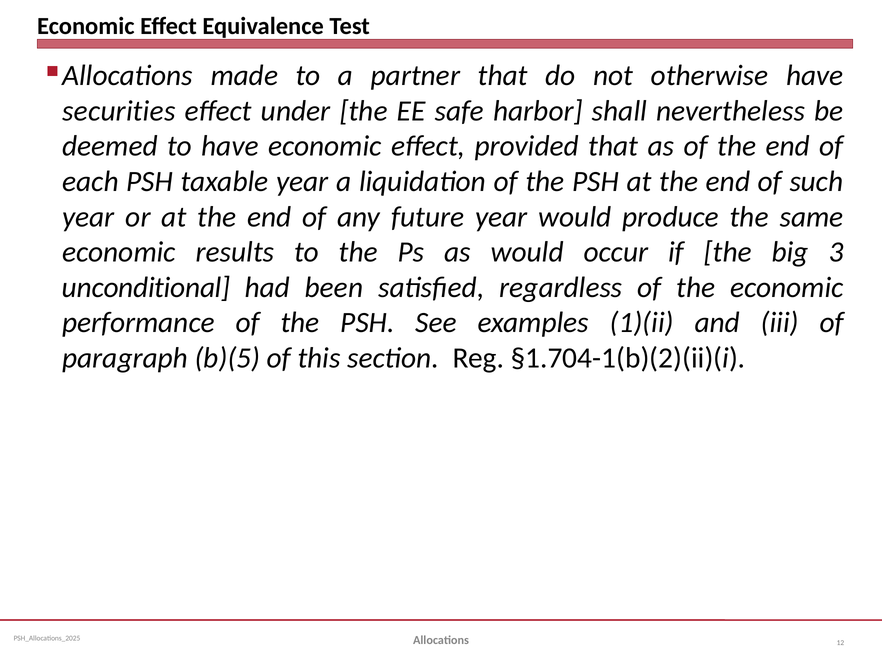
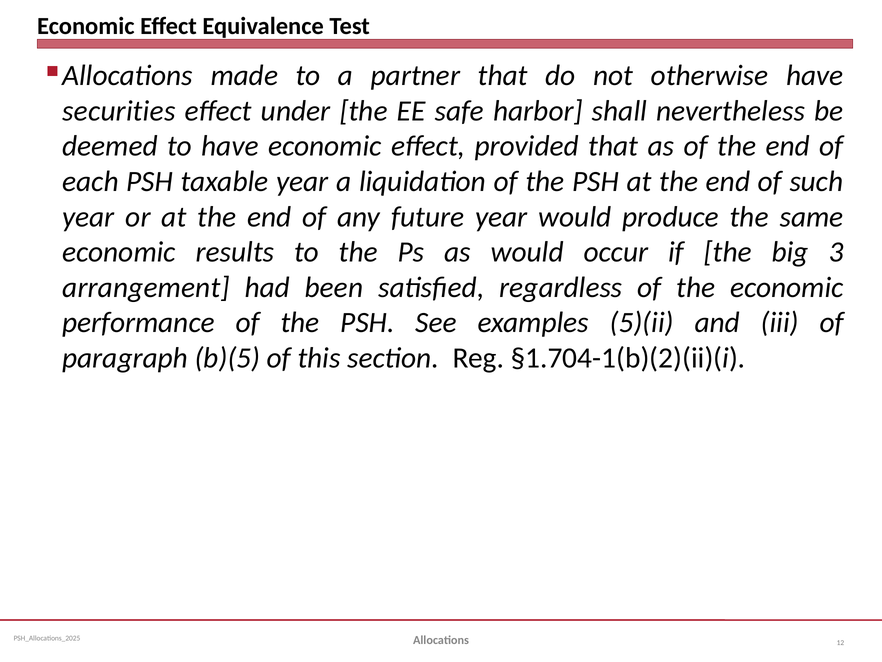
unconditional: unconditional -> arrangement
1)(ii: 1)(ii -> 5)(ii
